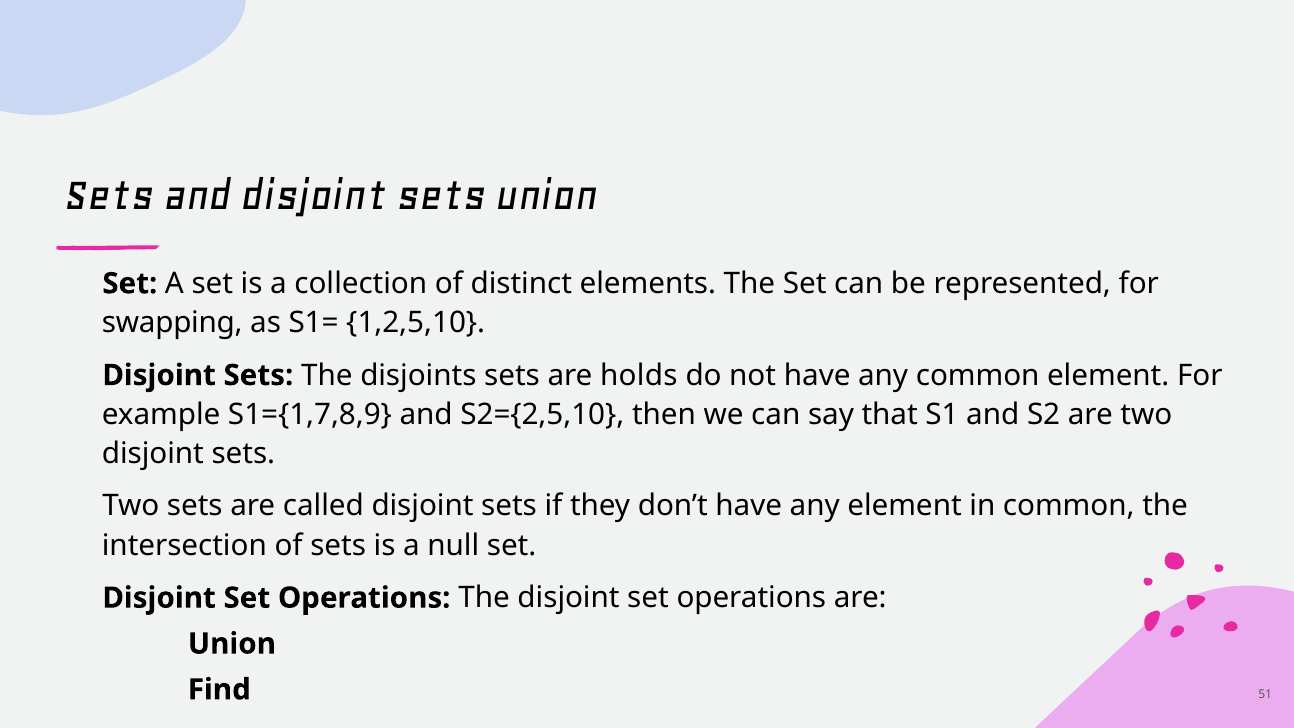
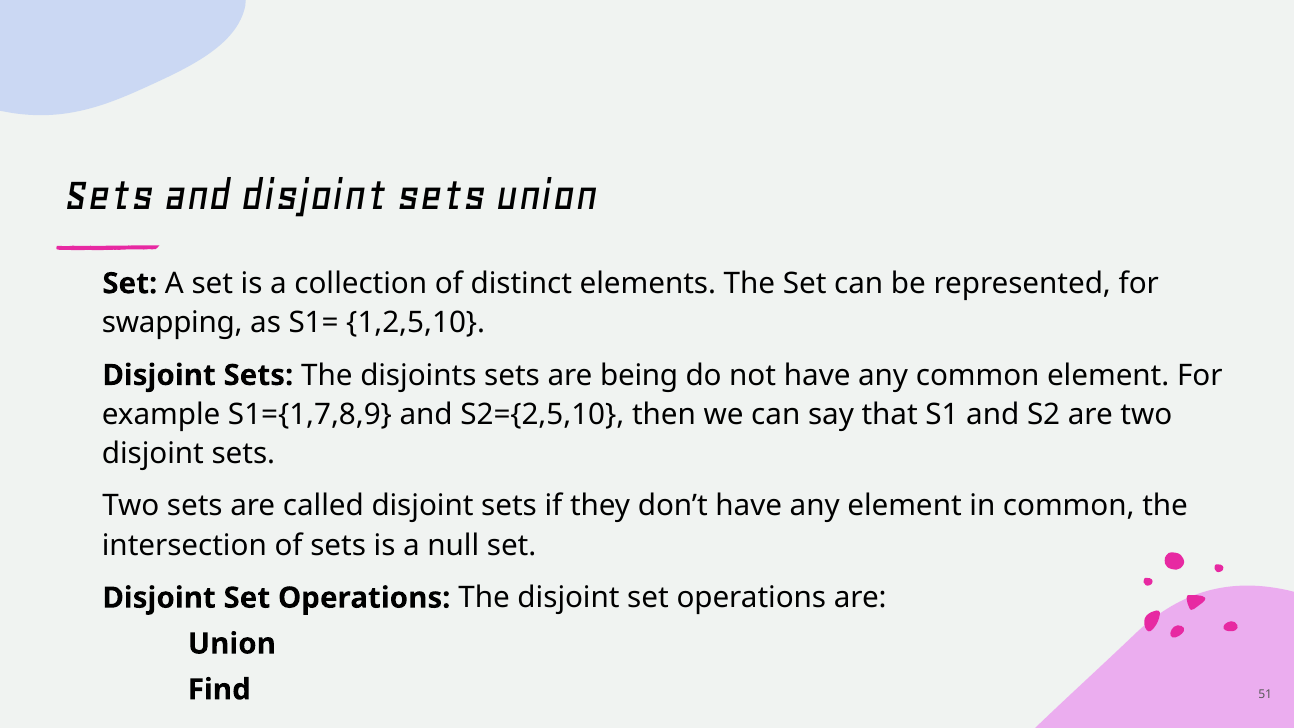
holds: holds -> being
